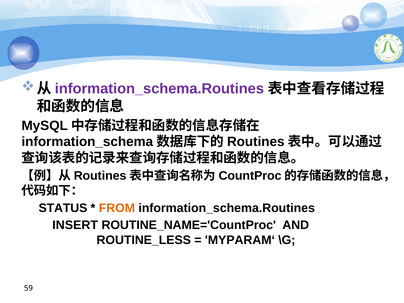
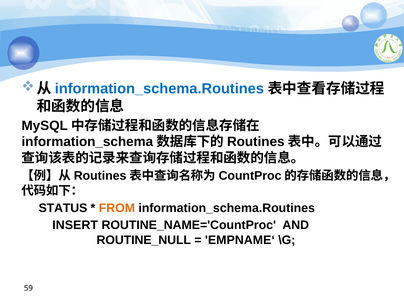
information_schema.Routines at (159, 89) colour: purple -> blue
ROUTINE_LESS: ROUTINE_LESS -> ROUTINE_NULL
MYPARAM‘: MYPARAM‘ -> EMPNAME‘
